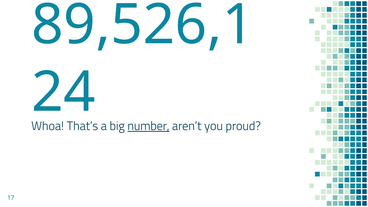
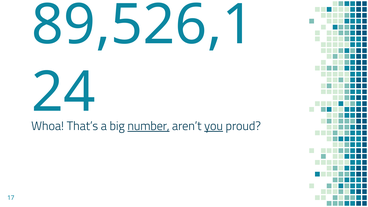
you underline: none -> present
